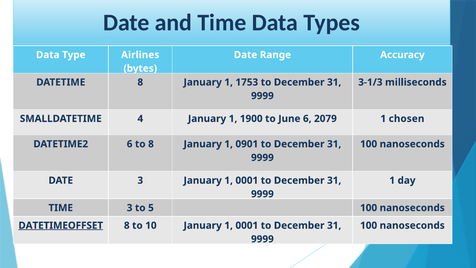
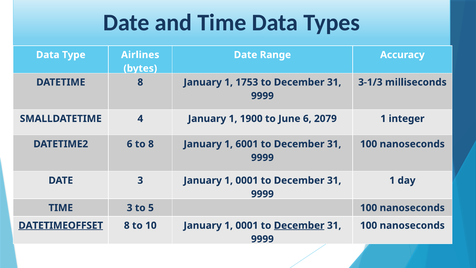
chosen: chosen -> integer
0901: 0901 -> 6001
December at (299, 225) underline: none -> present
